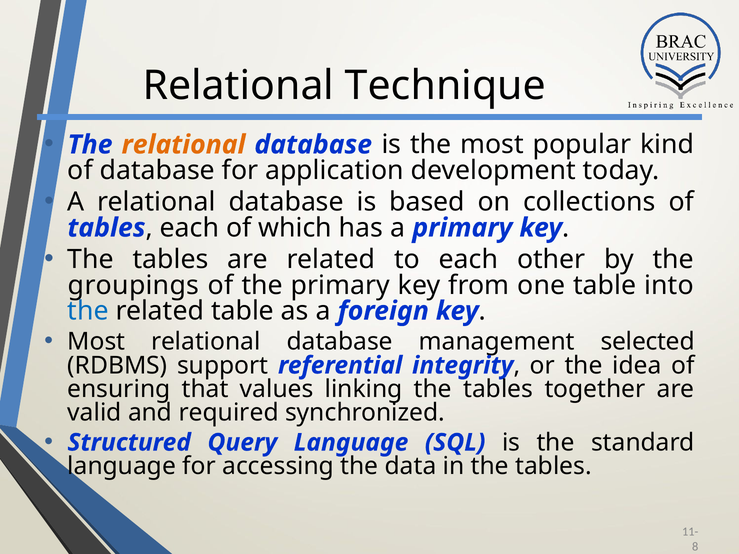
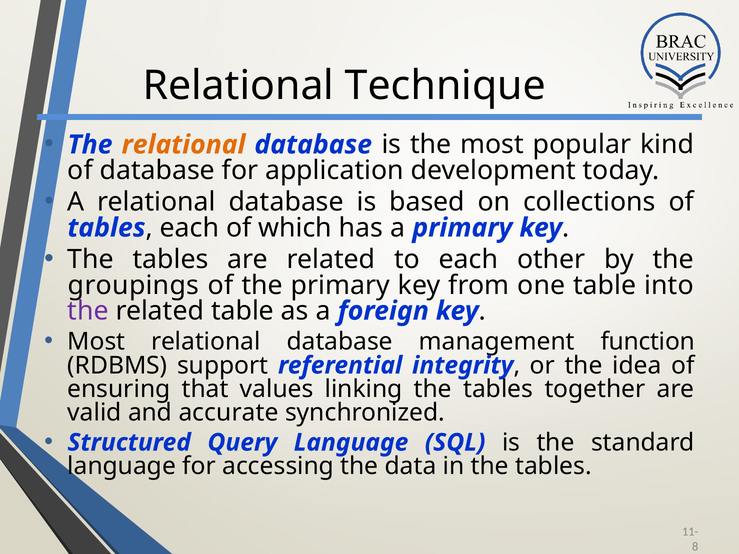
the at (88, 311) colour: blue -> purple
selected: selected -> function
required: required -> accurate
